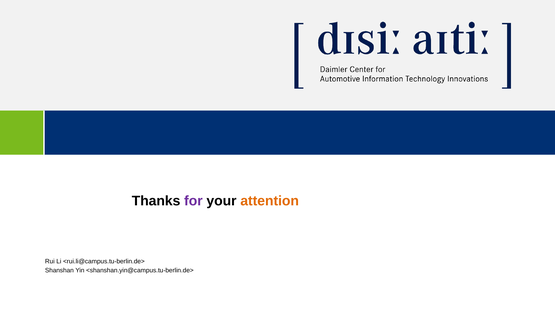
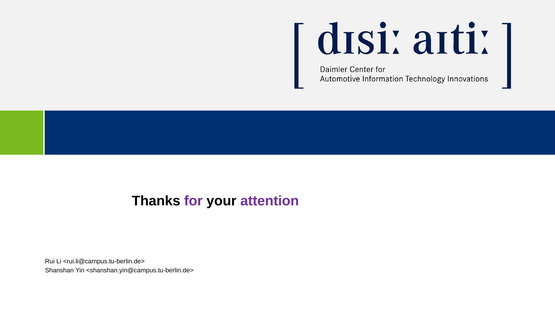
attention colour: orange -> purple
